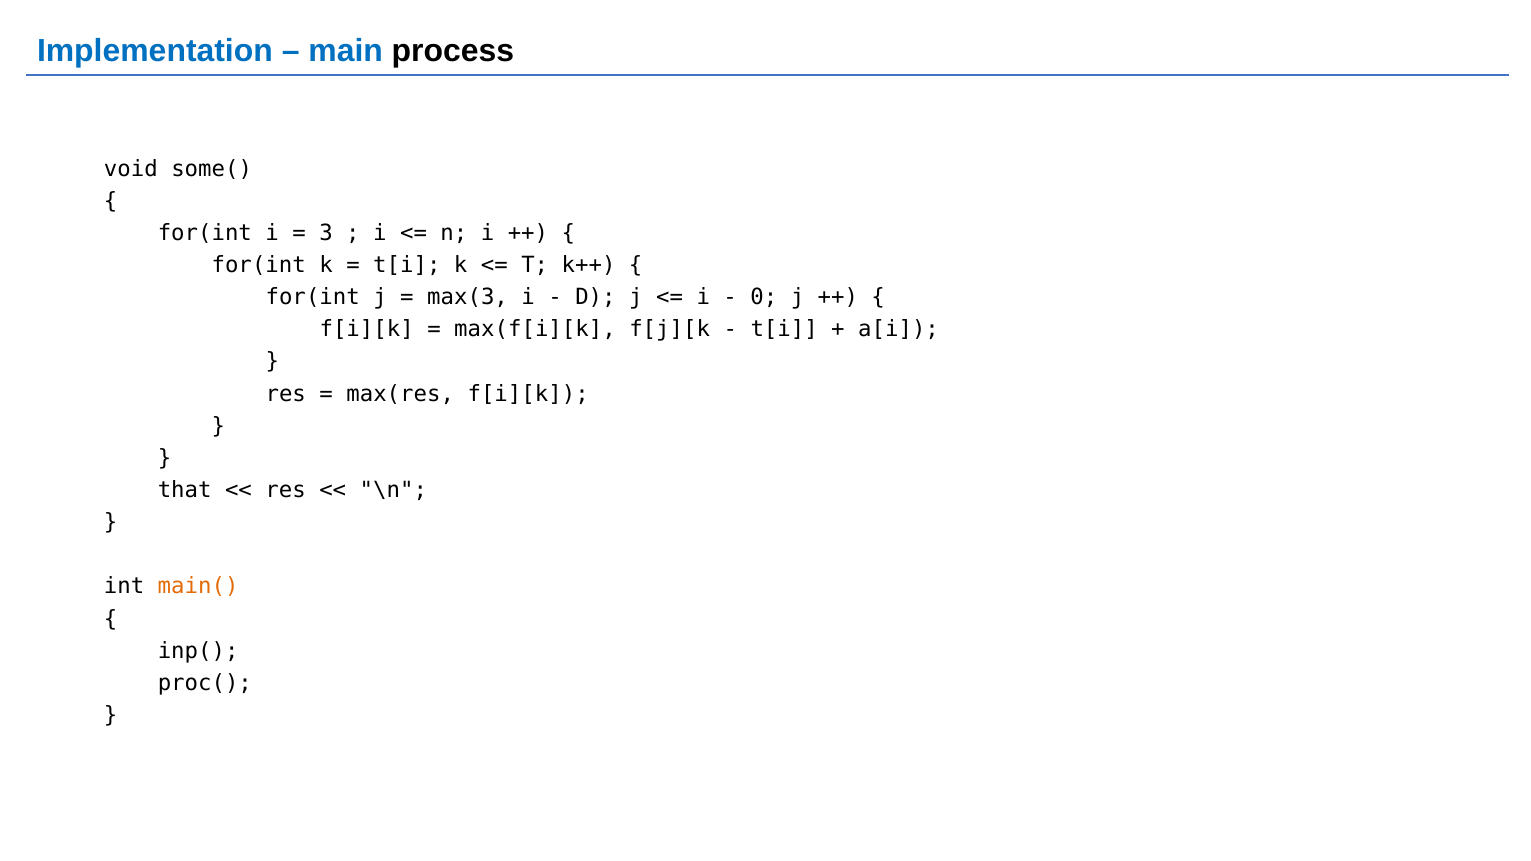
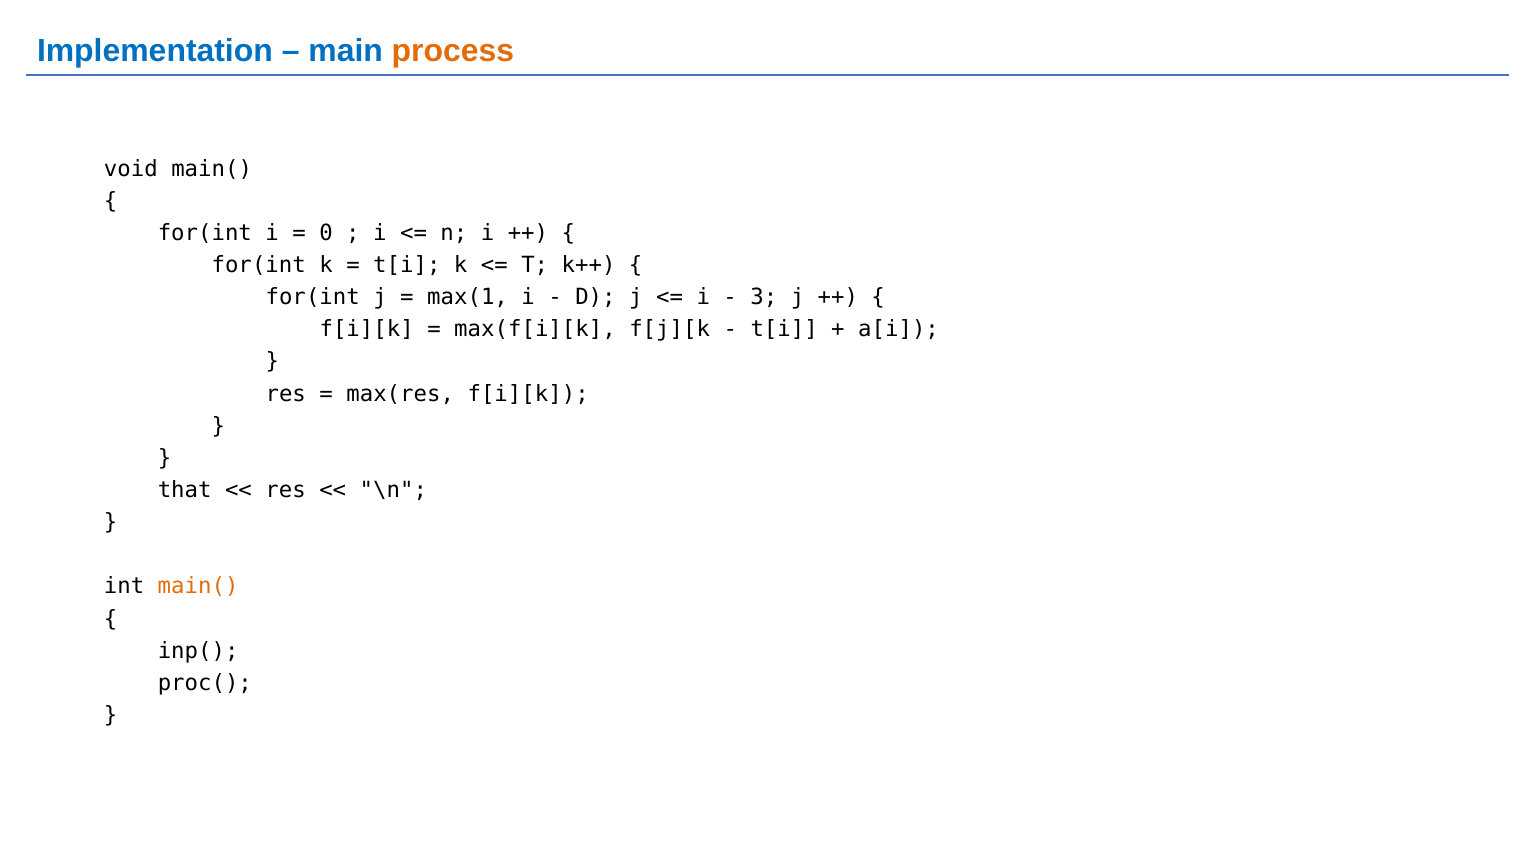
process colour: black -> orange
void some(: some( -> main(
3: 3 -> 0
max(3: max(3 -> max(1
0: 0 -> 3
